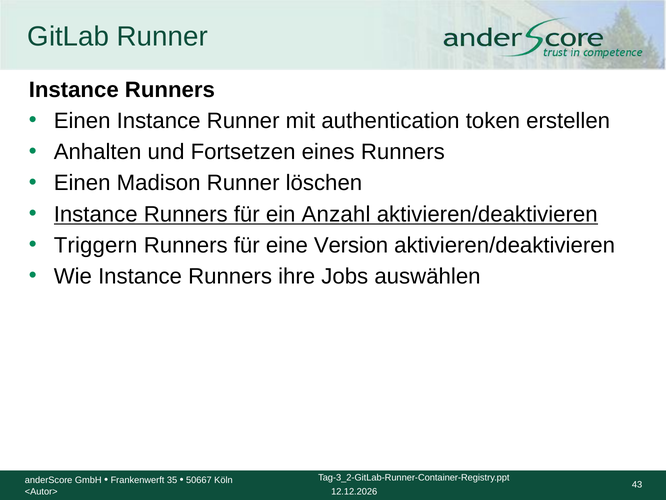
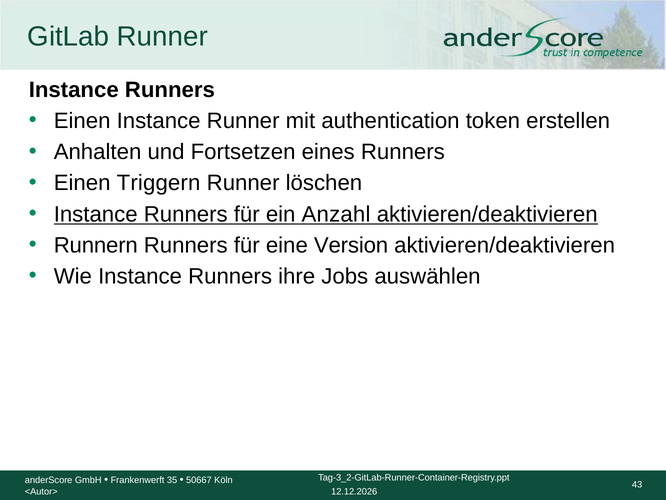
Madison: Madison -> Triggern
Triggern: Triggern -> Runnern
